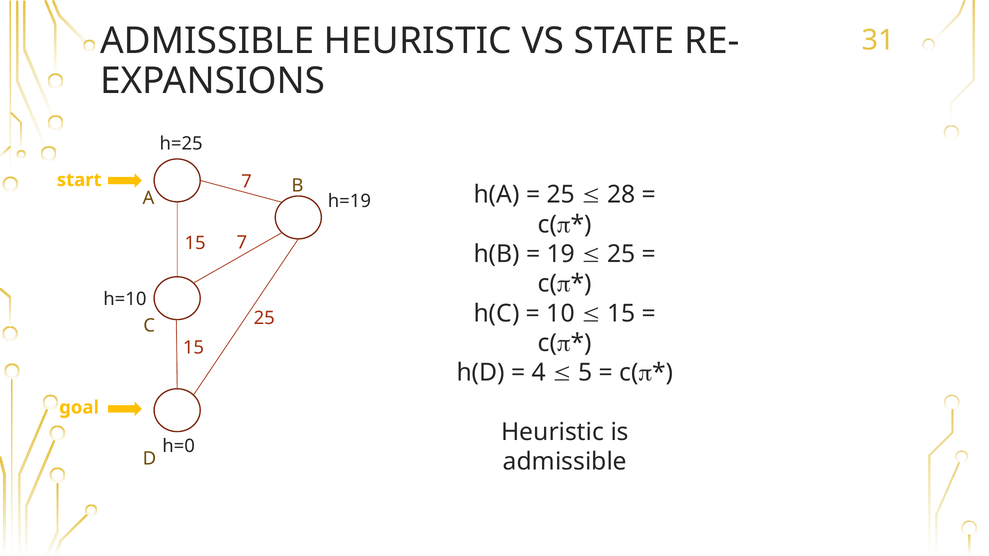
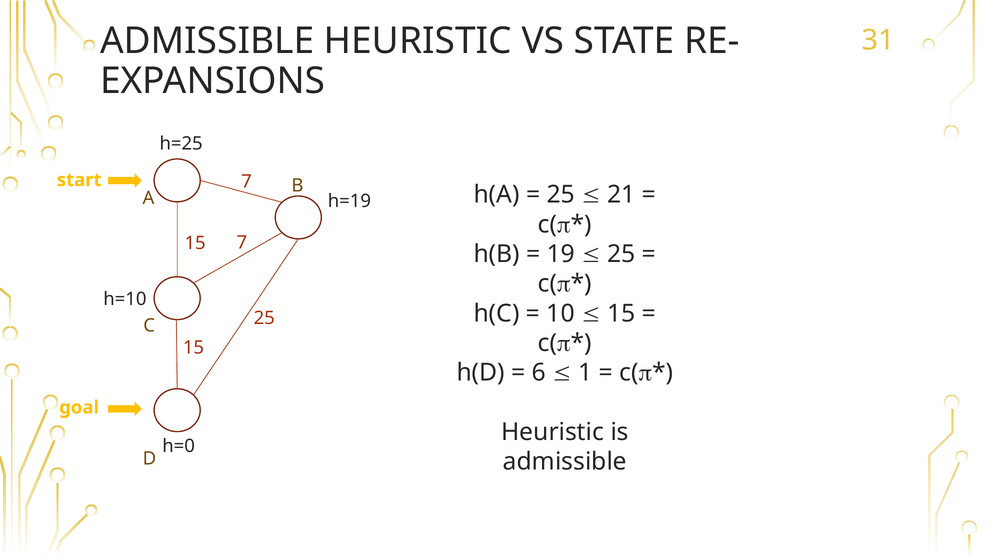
28: 28 -> 21
4: 4 -> 6
5: 5 -> 1
